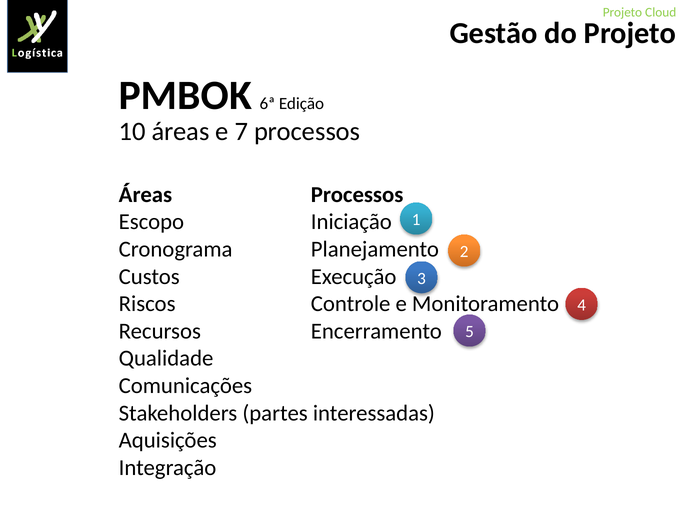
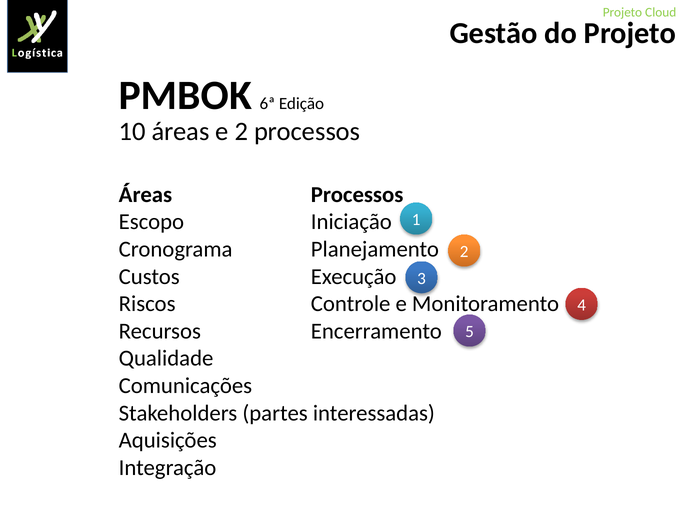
e 7: 7 -> 2
